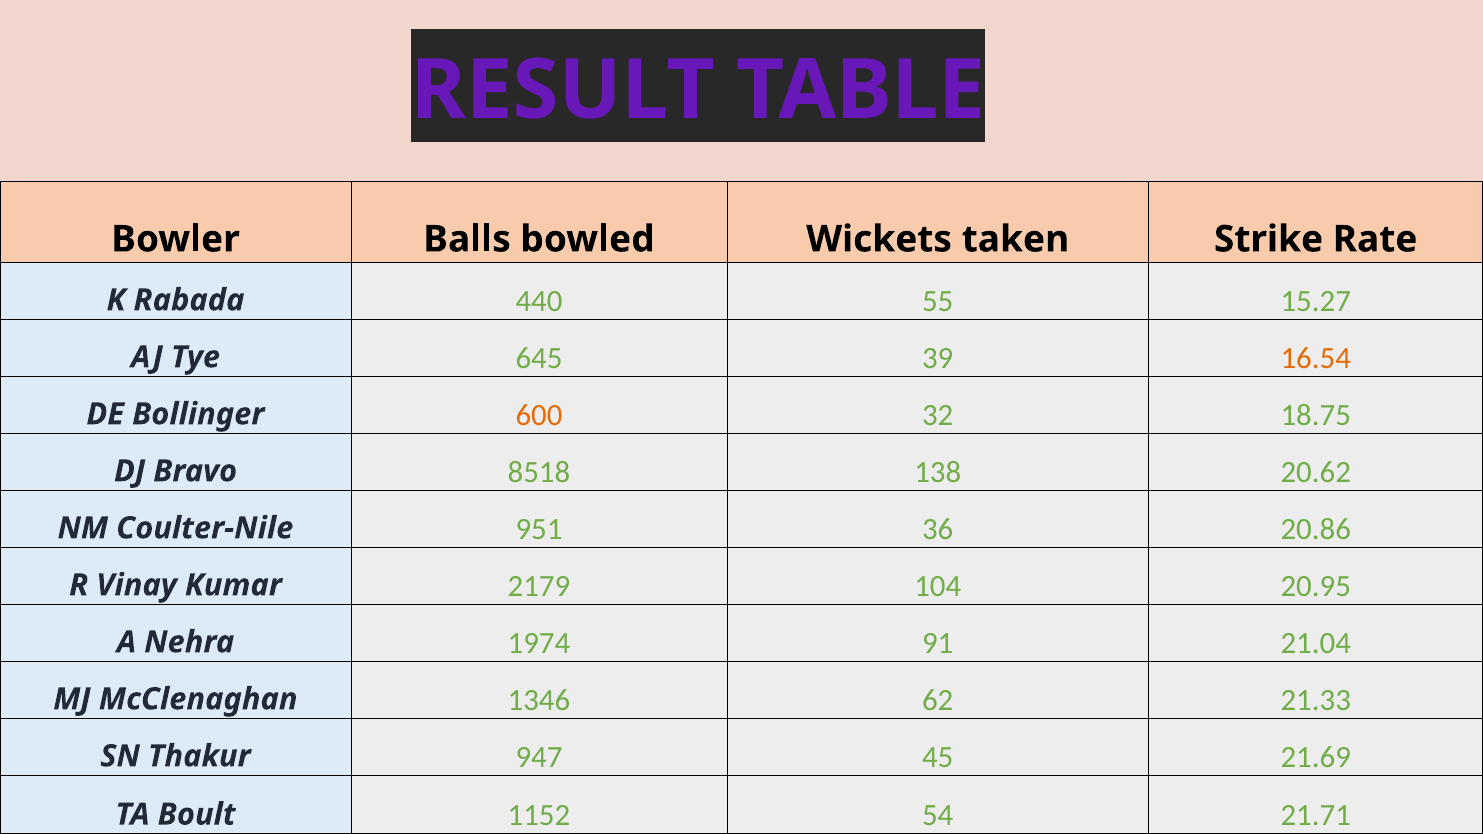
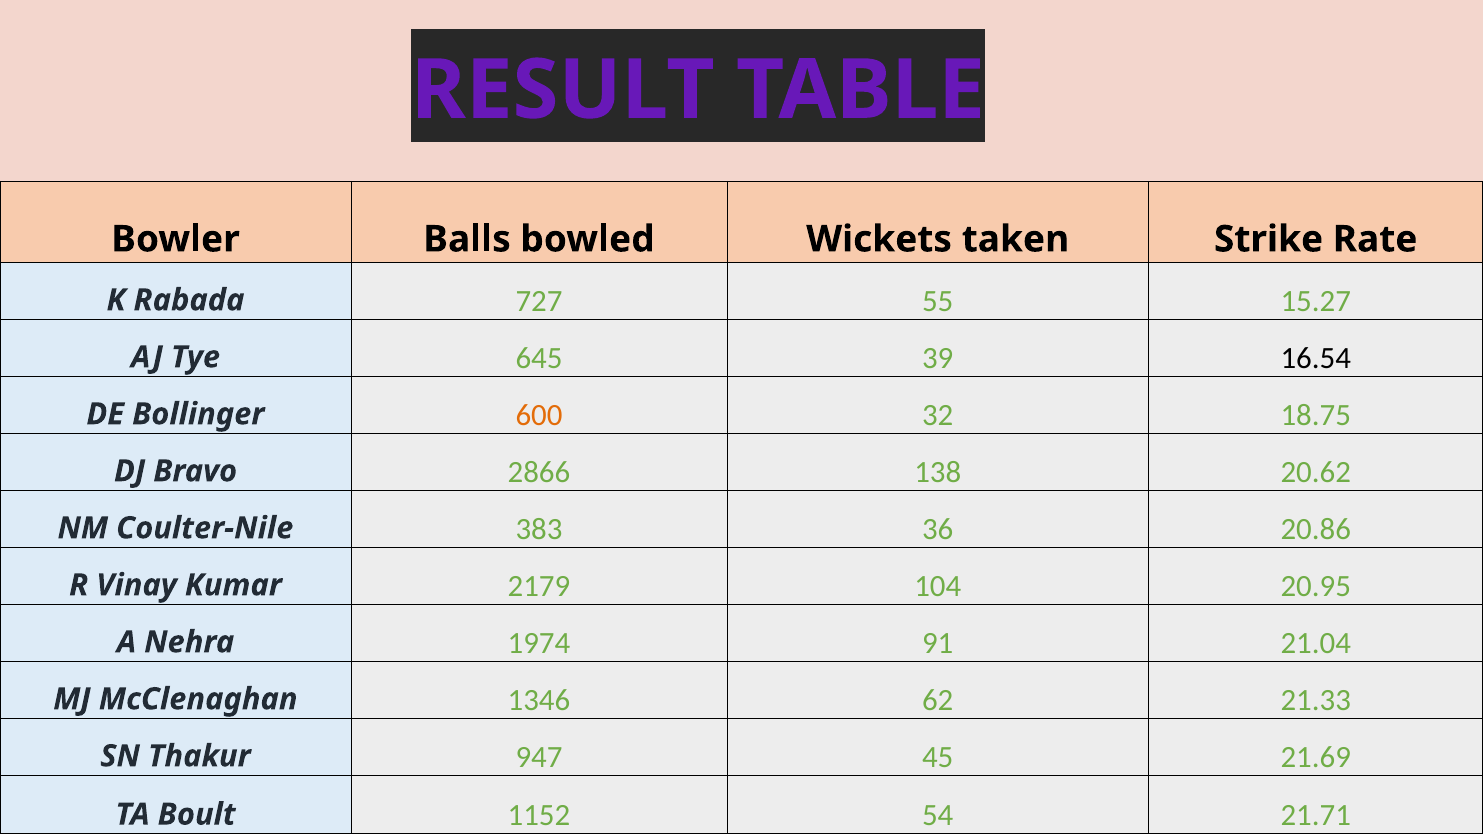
440: 440 -> 727
16.54 colour: orange -> black
8518: 8518 -> 2866
951: 951 -> 383
